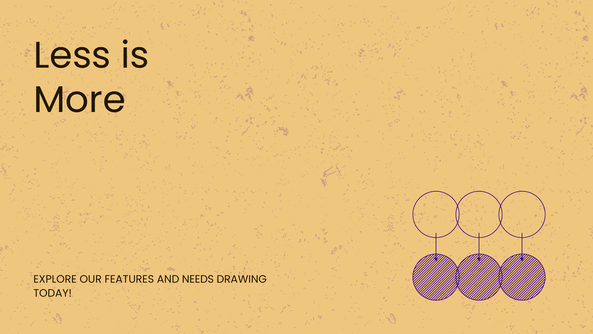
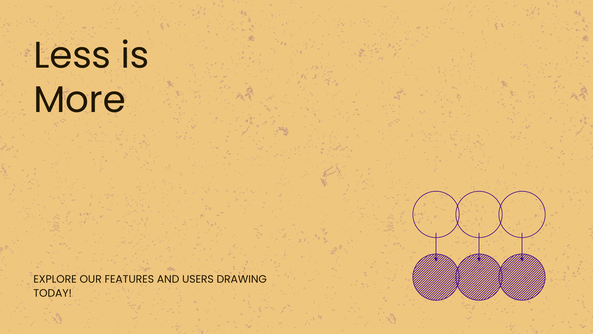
NEEDS: NEEDS -> USERS
